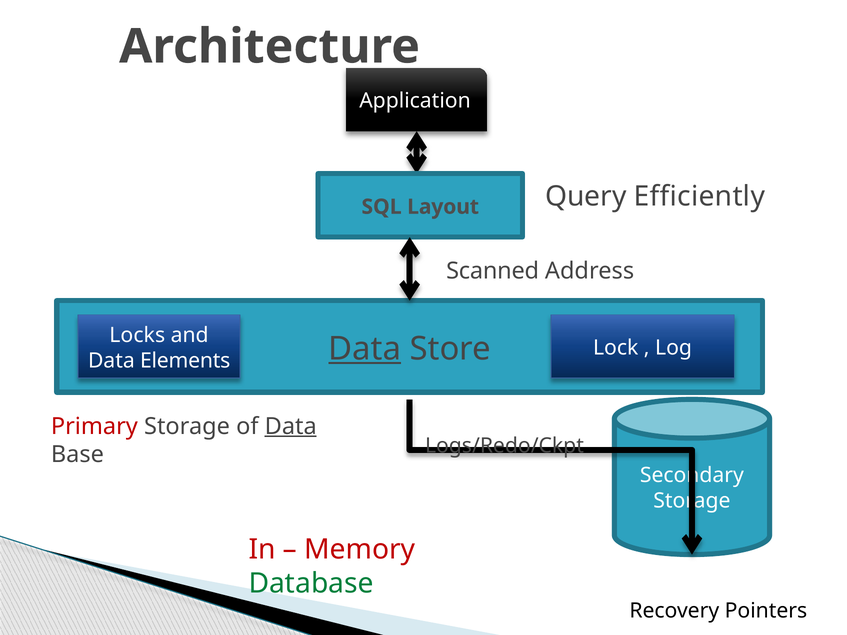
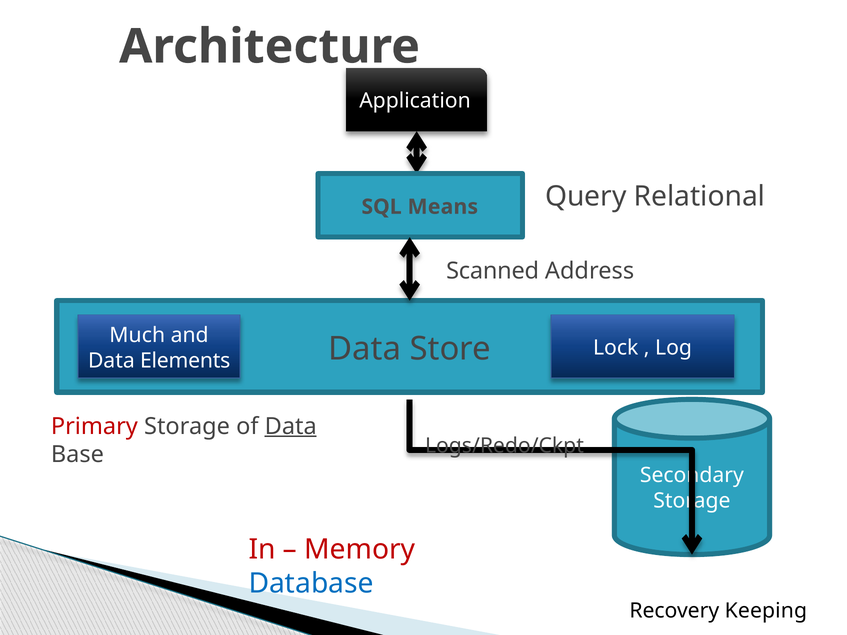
Efficiently: Efficiently -> Relational
Layout: Layout -> Means
Locks: Locks -> Much
Data at (365, 349) underline: present -> none
Database colour: green -> blue
Pointers: Pointers -> Keeping
